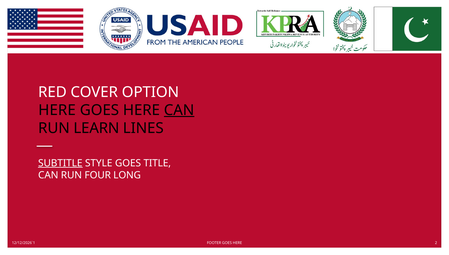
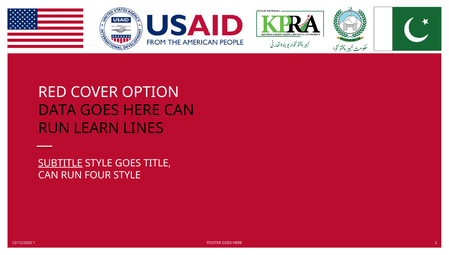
HERE at (57, 110): HERE -> DATA
CAN at (179, 110) underline: present -> none
FOUR LONG: LONG -> STYLE
